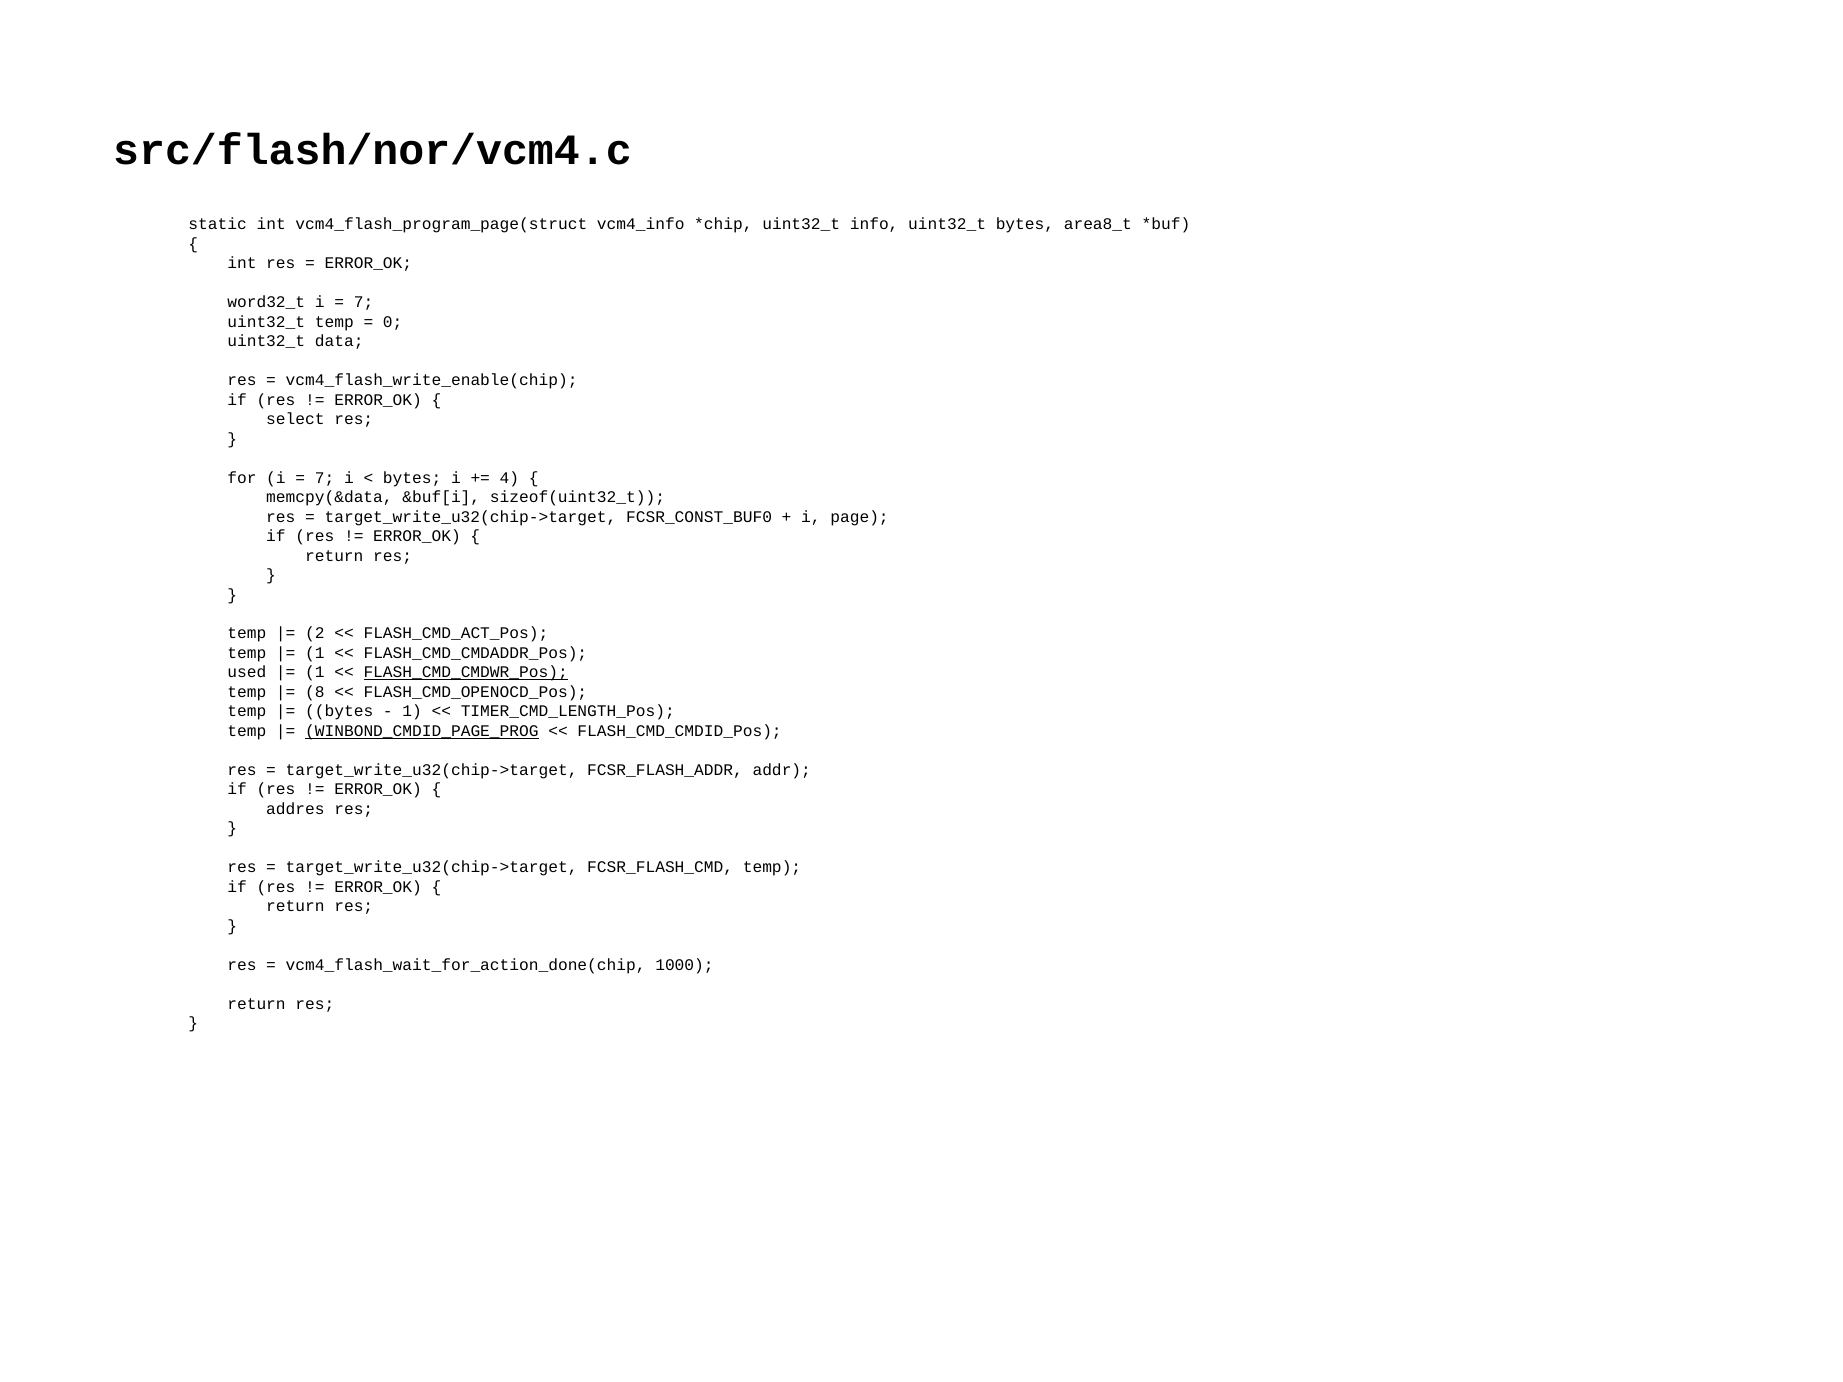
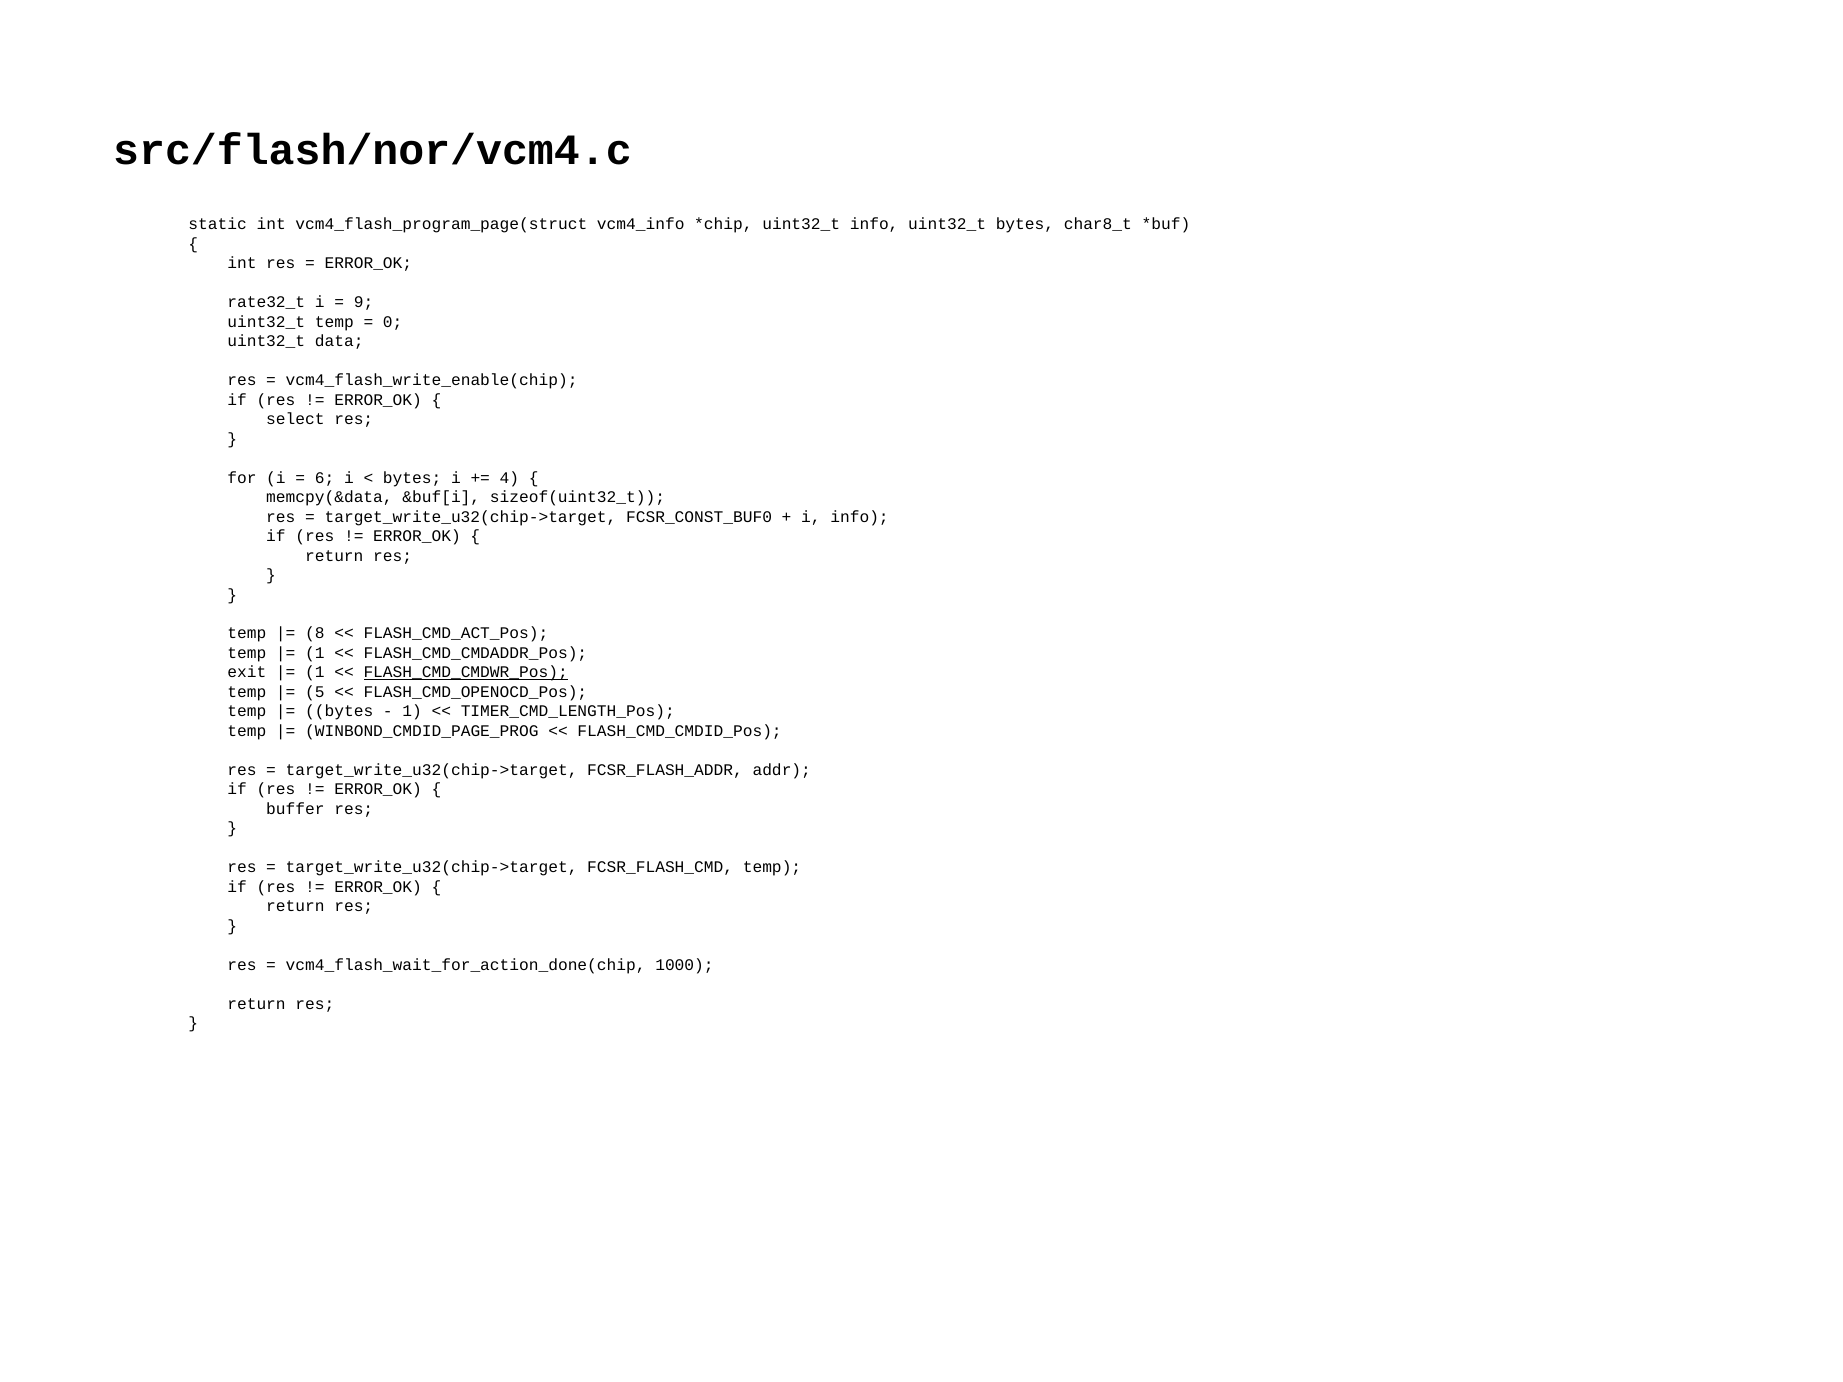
area8_t: area8_t -> char8_t
word32_t: word32_t -> rate32_t
7 at (364, 302): 7 -> 9
7 at (325, 478): 7 -> 6
i page: page -> info
2: 2 -> 8
used: used -> exit
8: 8 -> 5
WINBOND_CMDID_PAGE_PROG underline: present -> none
addres: addres -> buffer
